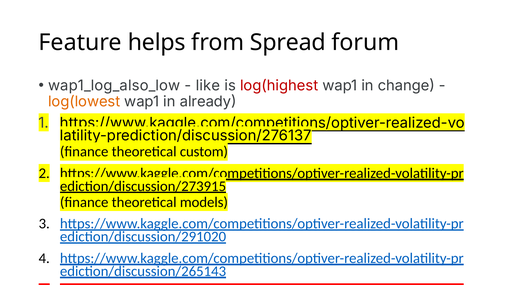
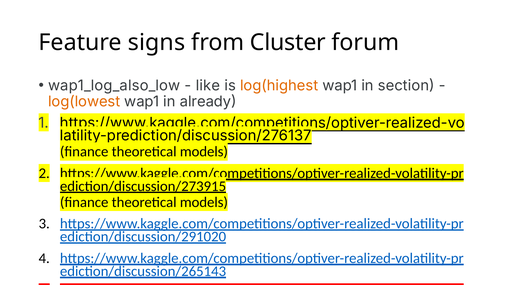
helps: helps -> signs
Spread: Spread -> Cluster
log(highest colour: red -> orange
change: change -> section
custom at (204, 152): custom -> models
